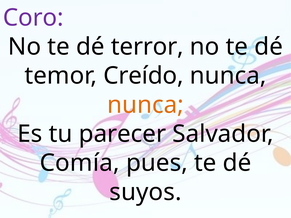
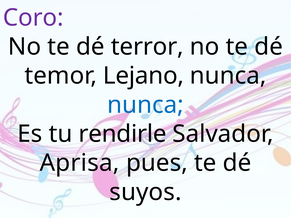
Creído: Creído -> Lejano
nunca at (146, 105) colour: orange -> blue
parecer: parecer -> rendirle
Comía: Comía -> Aprisa
